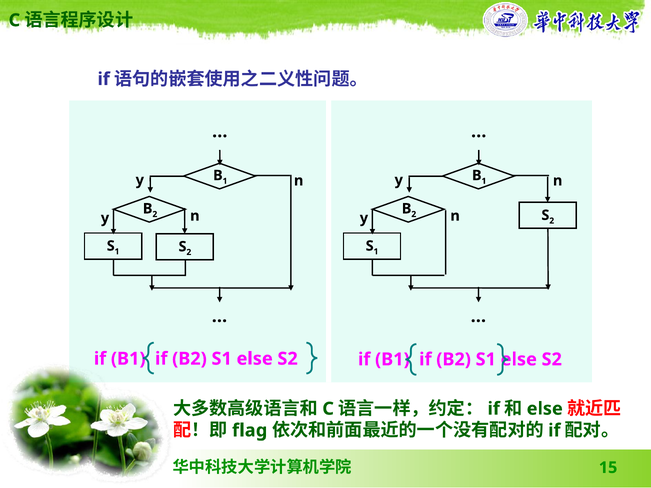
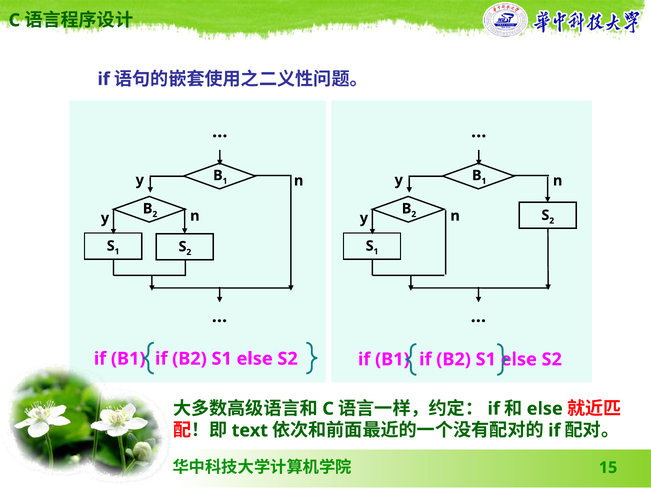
flag: flag -> text
